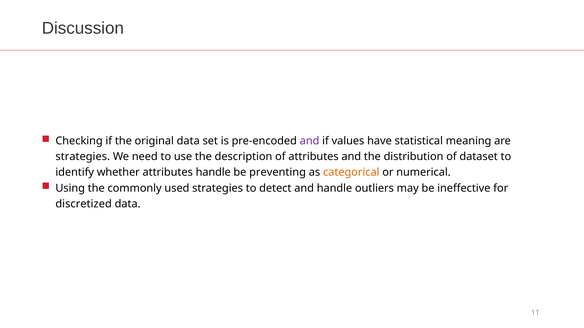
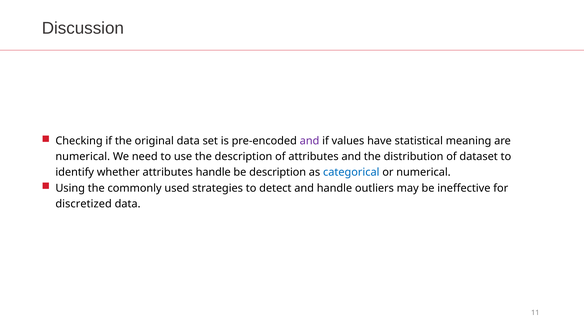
strategies at (83, 157): strategies -> numerical
be preventing: preventing -> description
categorical colour: orange -> blue
